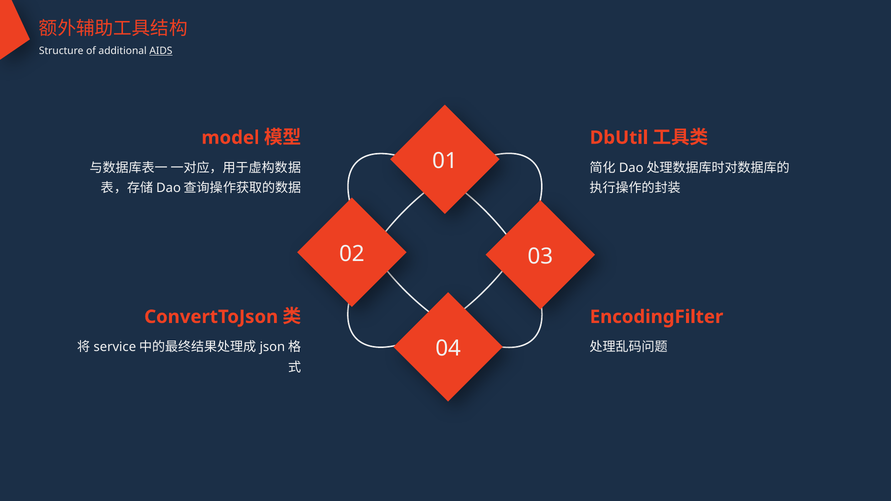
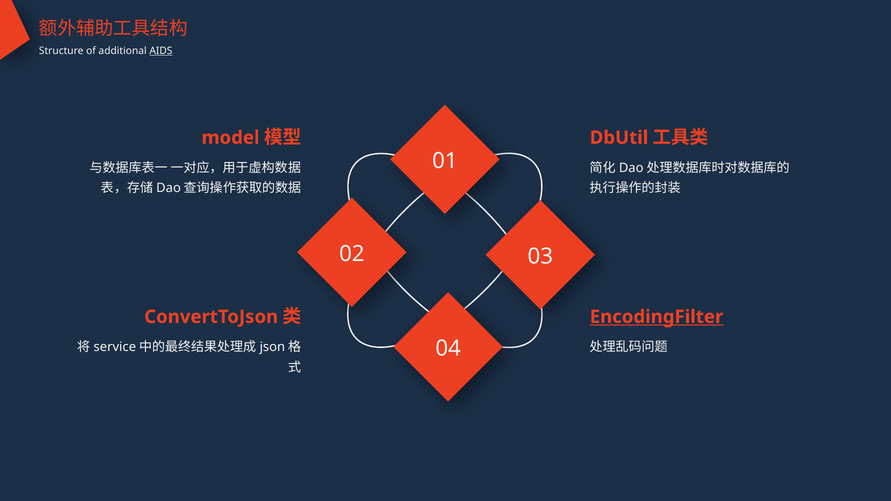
EncodingFilter underline: none -> present
